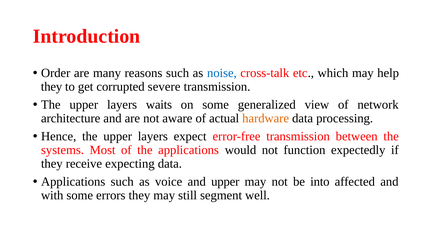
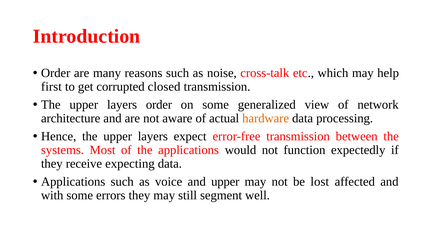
noise colour: blue -> black
they at (52, 87): they -> first
severe: severe -> closed
layers waits: waits -> order
into: into -> lost
